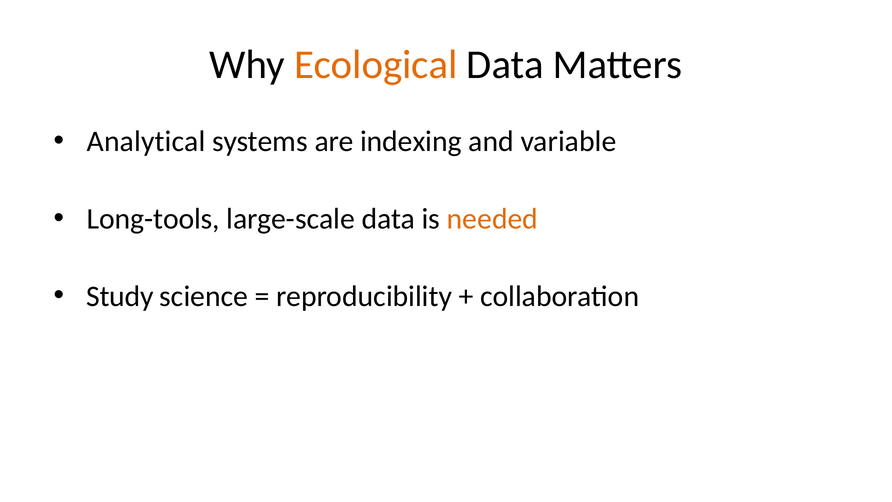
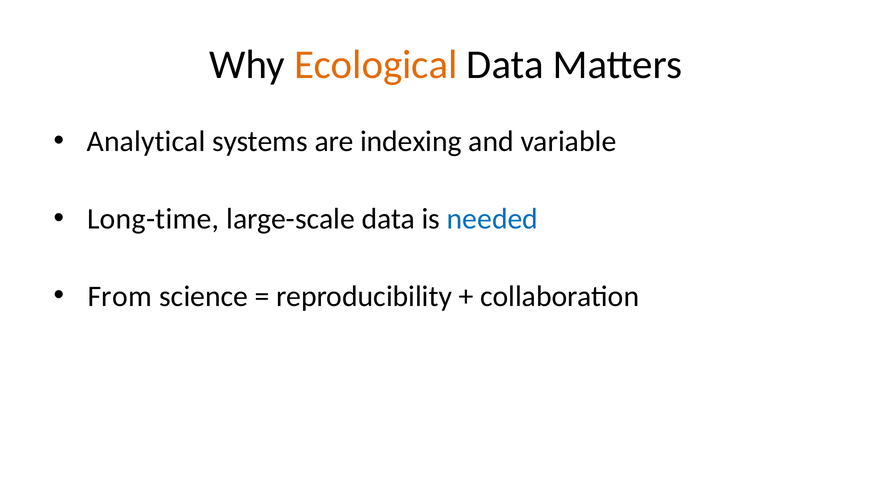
Long-tools: Long-tools -> Long-time
needed colour: orange -> blue
Study: Study -> From
